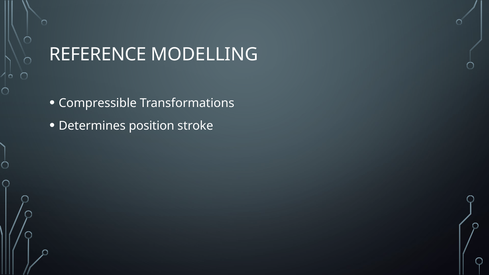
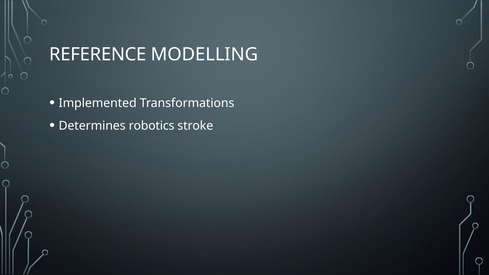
Compressible: Compressible -> Implemented
position: position -> robotics
